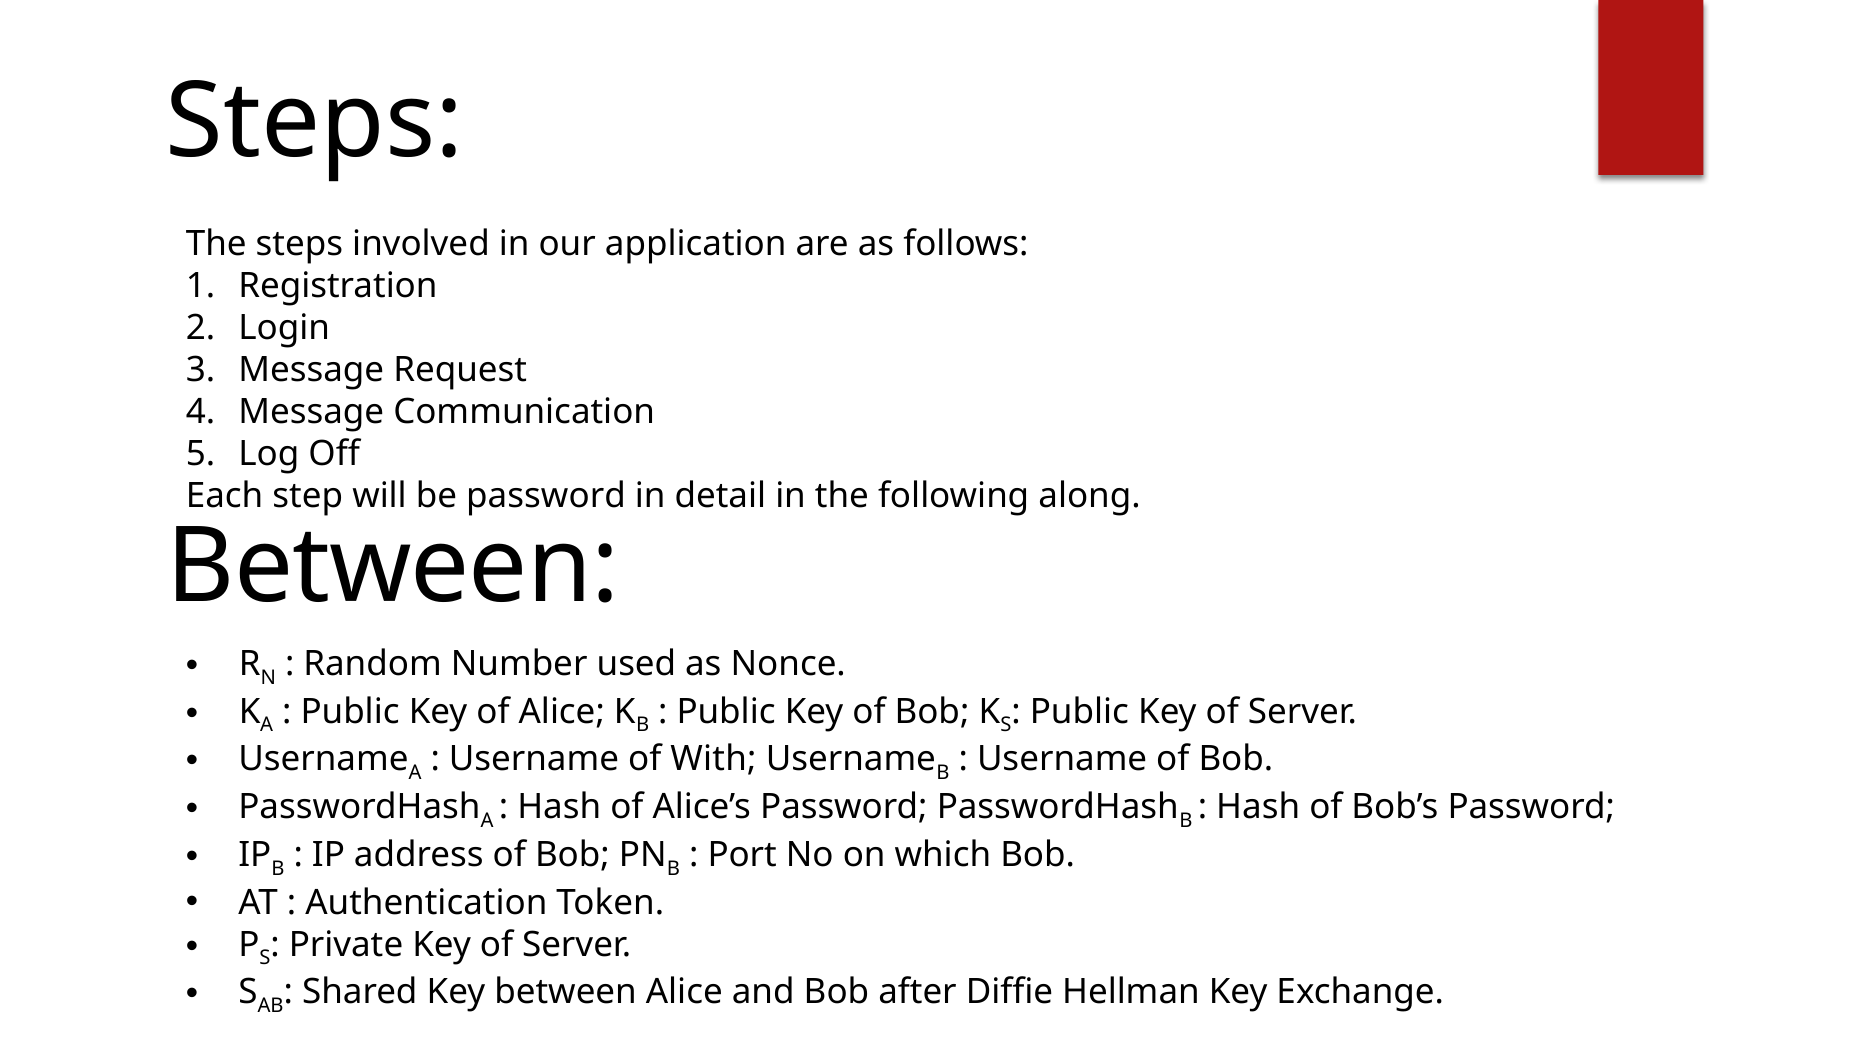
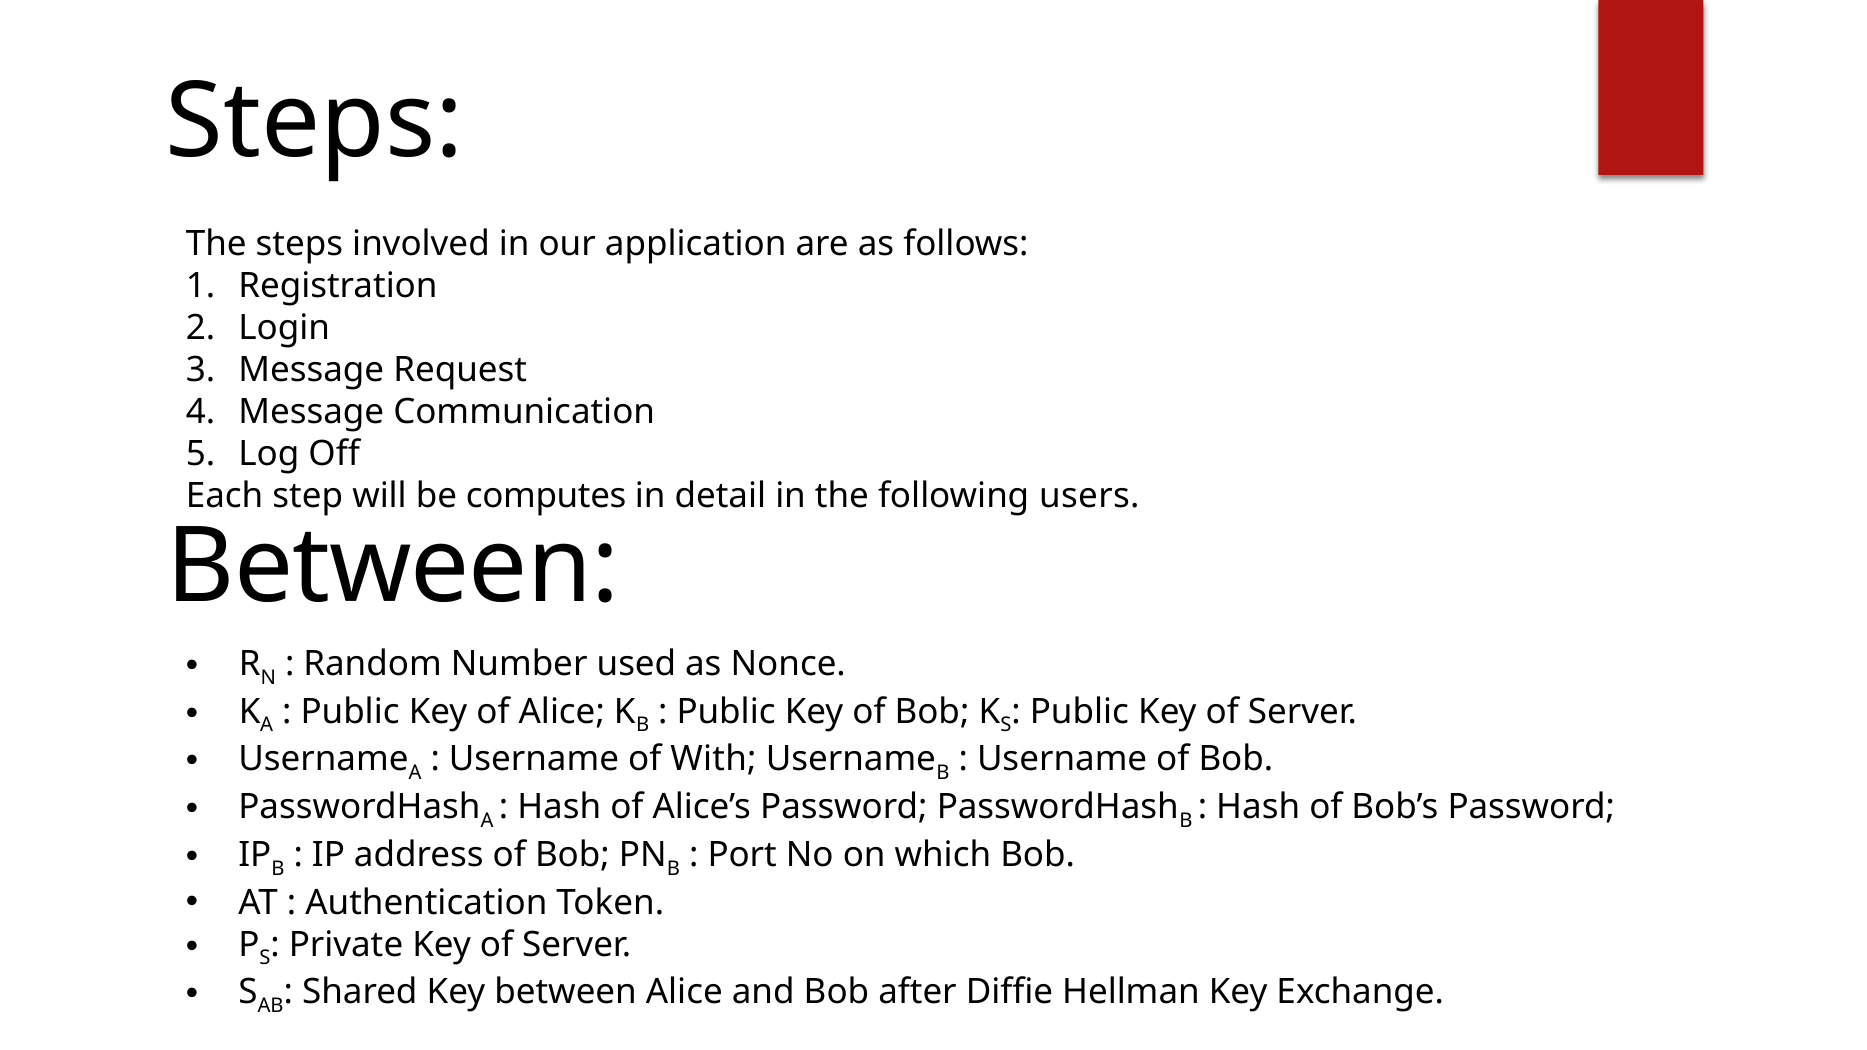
be password: password -> computes
along: along -> users
